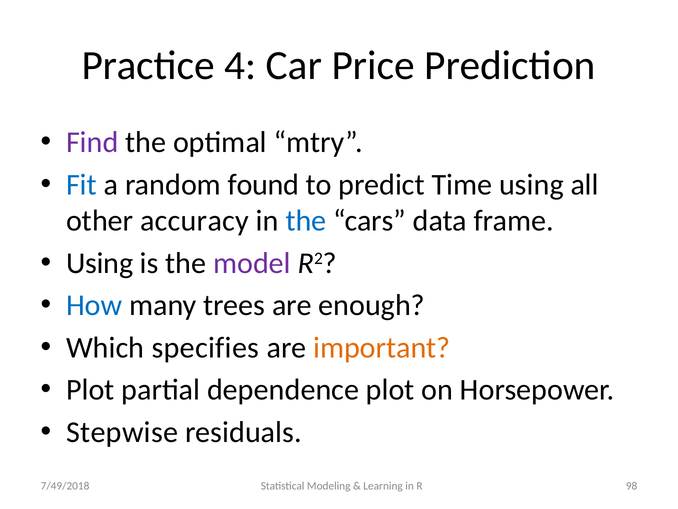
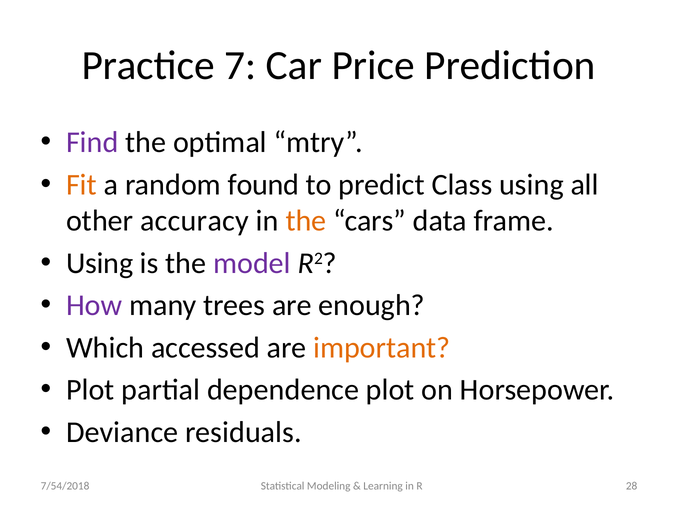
4: 4 -> 7
Fit colour: blue -> orange
Time: Time -> Class
the at (306, 221) colour: blue -> orange
How colour: blue -> purple
specifies: specifies -> accessed
Stepwise: Stepwise -> Deviance
98: 98 -> 28
7/49/2018: 7/49/2018 -> 7/54/2018
